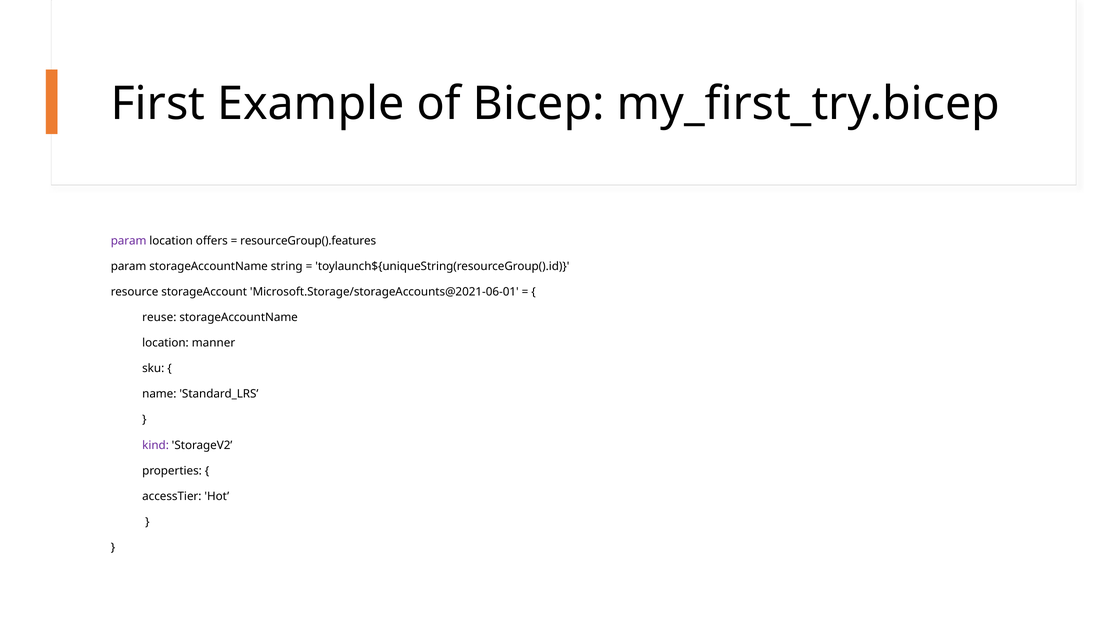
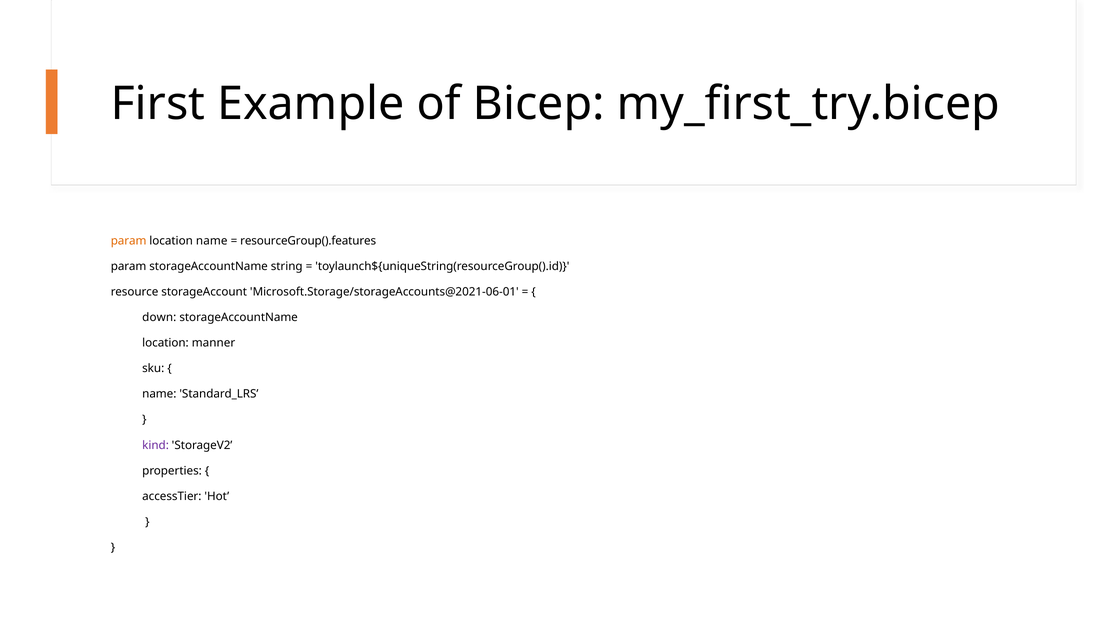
param at (129, 241) colour: purple -> orange
location offers: offers -> name
reuse: reuse -> down
